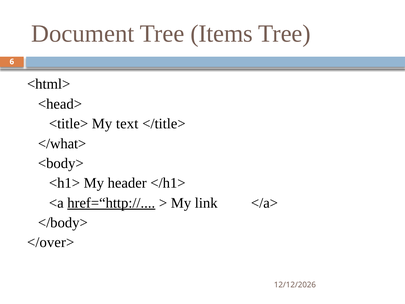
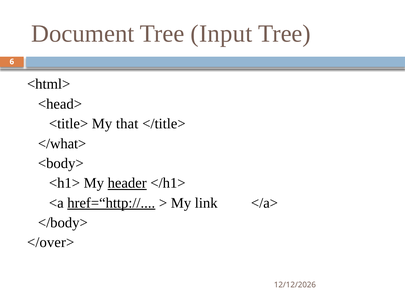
Items: Items -> Input
text: text -> that
header underline: none -> present
